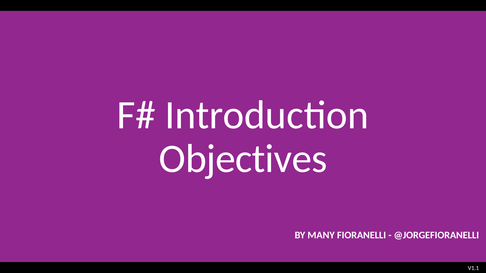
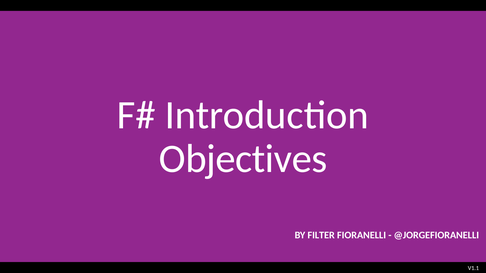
MANY: MANY -> FILTER
